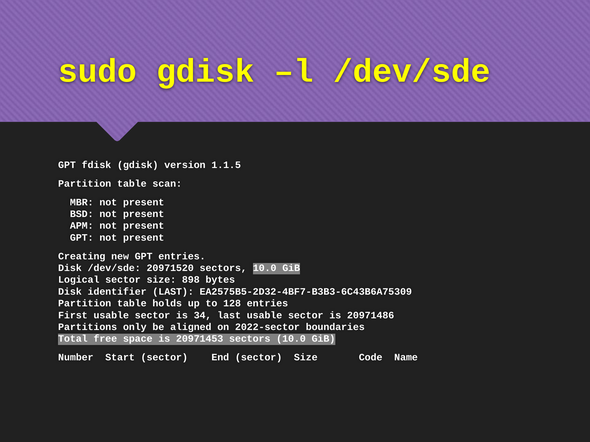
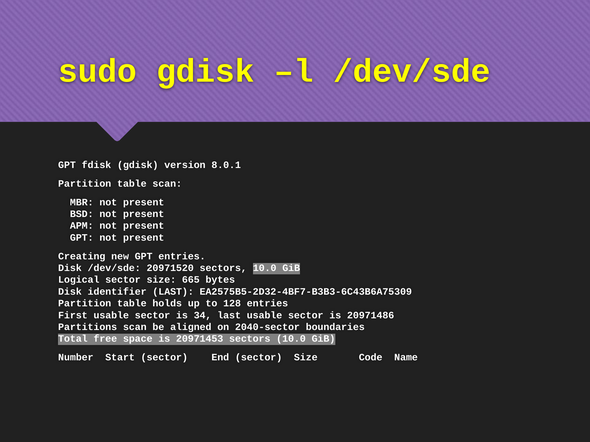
1.1.5: 1.1.5 -> 8.0.1
898: 898 -> 665
Partitions only: only -> scan
2022-sector: 2022-sector -> 2040-sector
